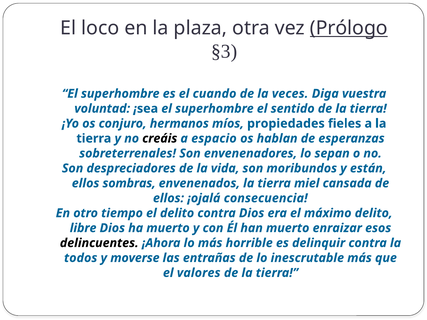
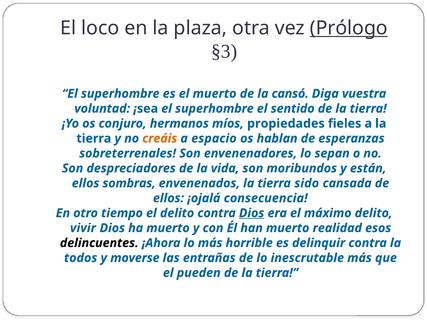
el cuando: cuando -> muerto
veces: veces -> cansó
creáis colour: black -> orange
miel: miel -> sido
Dios at (252, 213) underline: none -> present
libre: libre -> vivir
enraizar: enraizar -> realidad
valores: valores -> pueden
